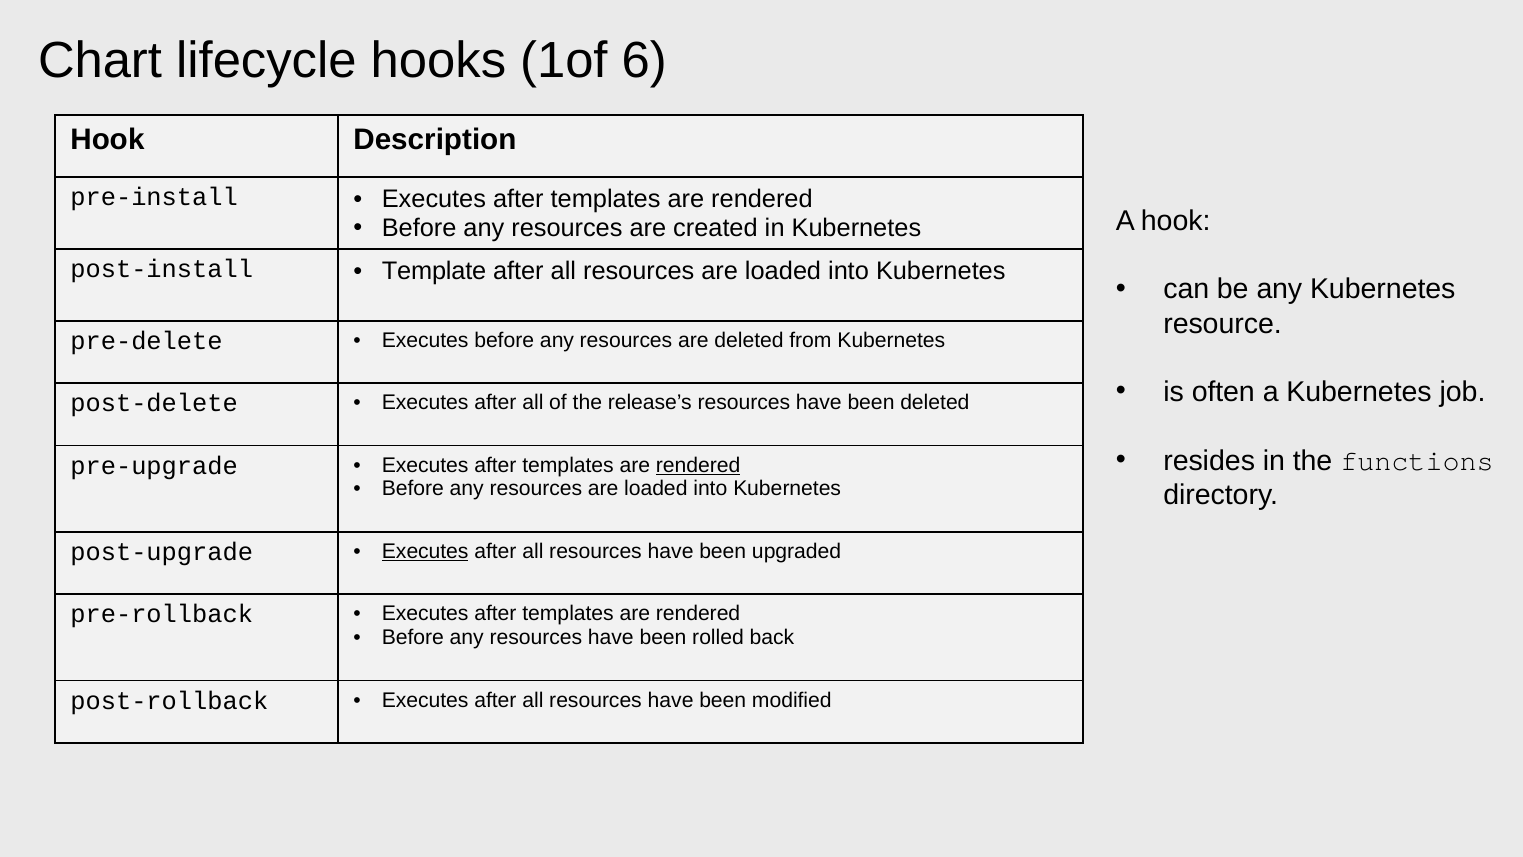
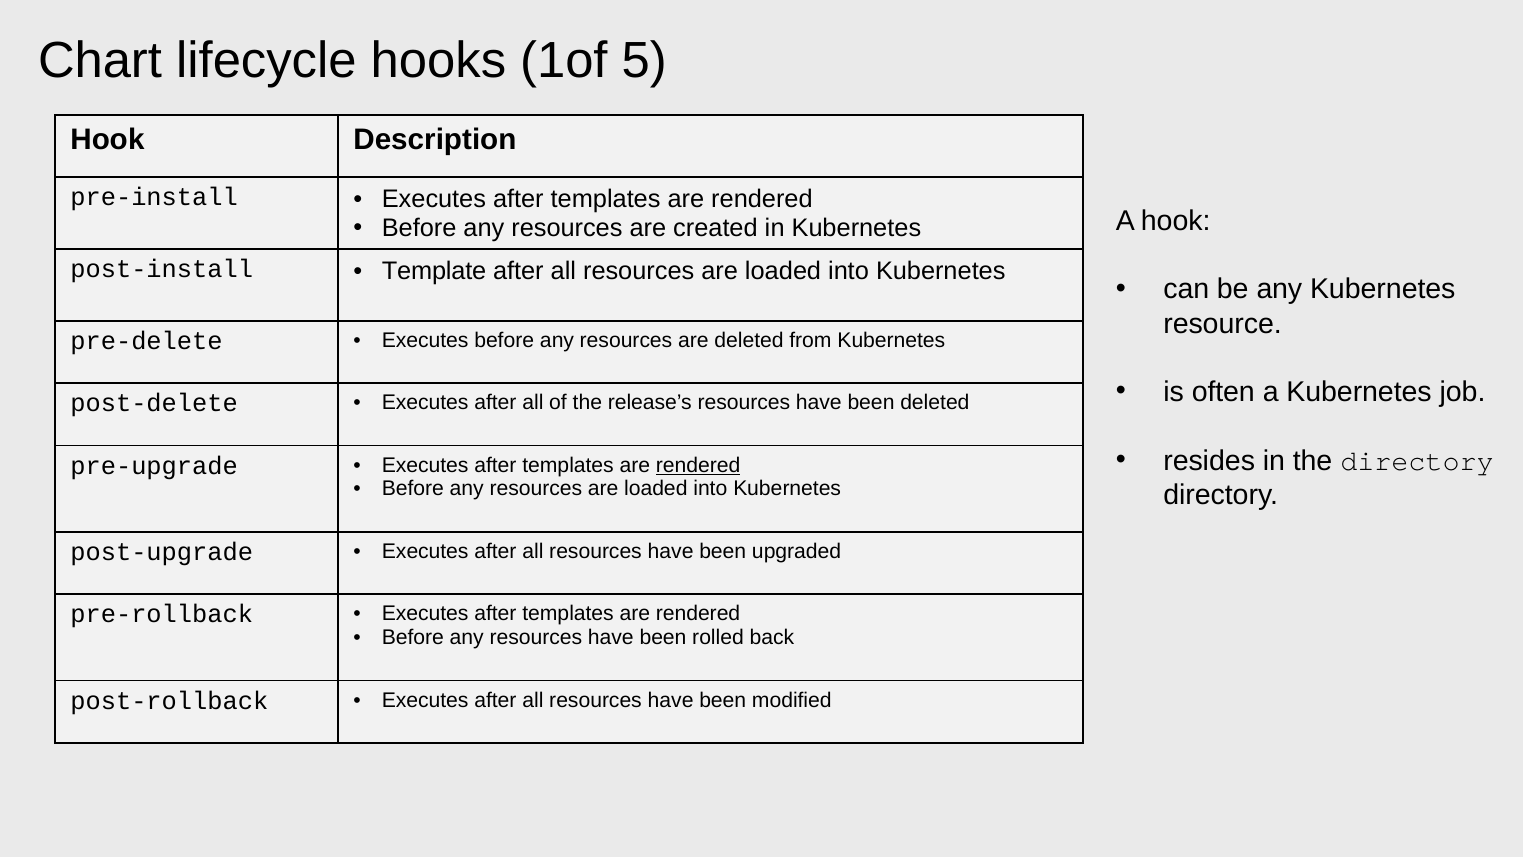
6: 6 -> 5
the functions: functions -> directory
Executes at (425, 551) underline: present -> none
